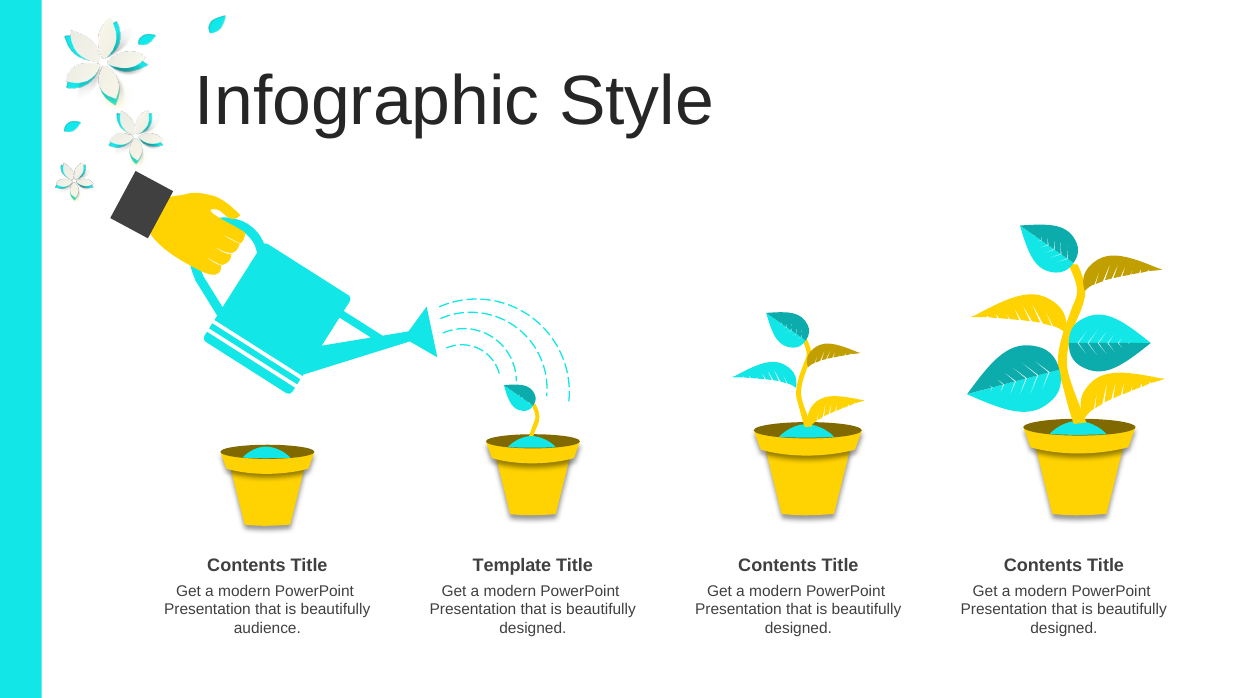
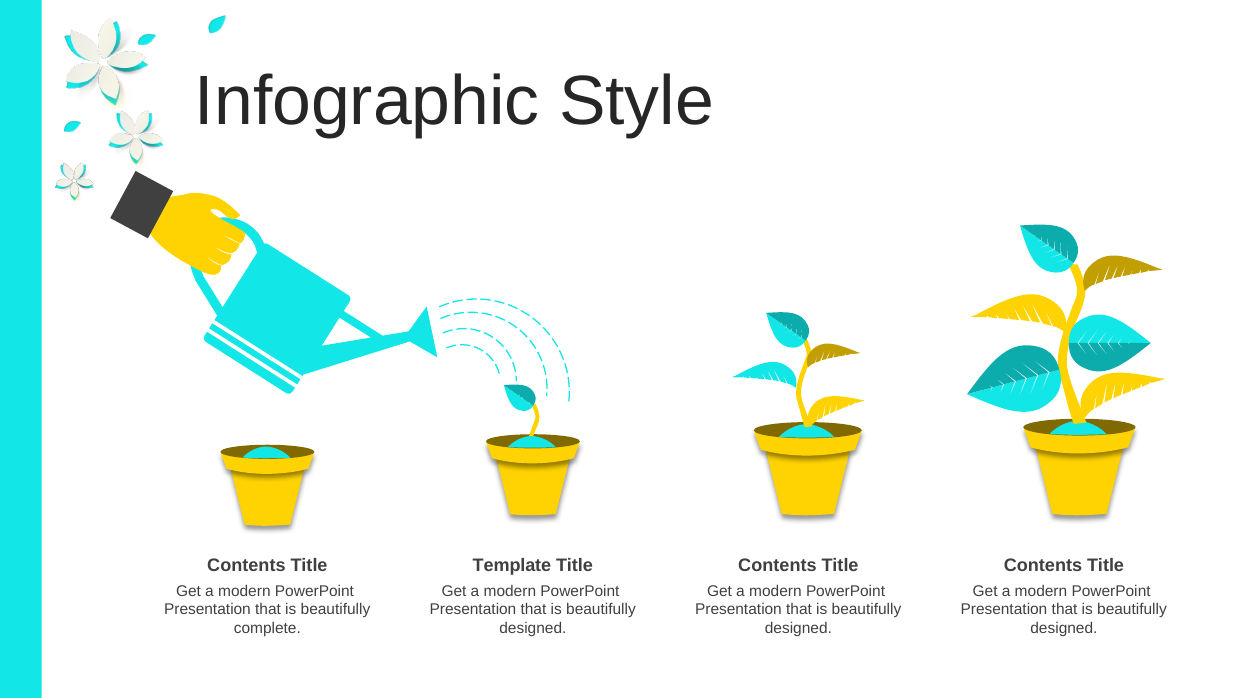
audience: audience -> complete
